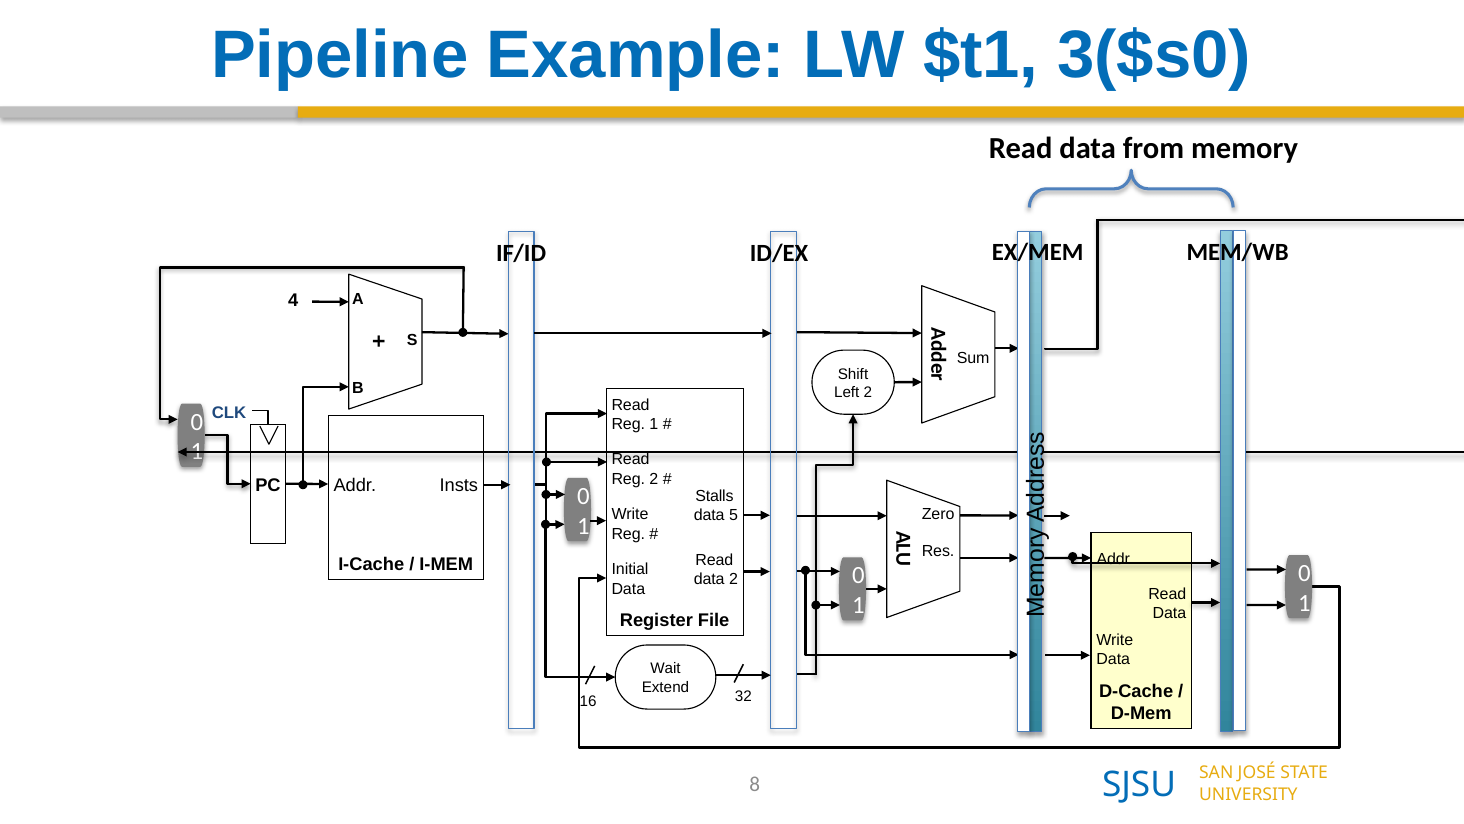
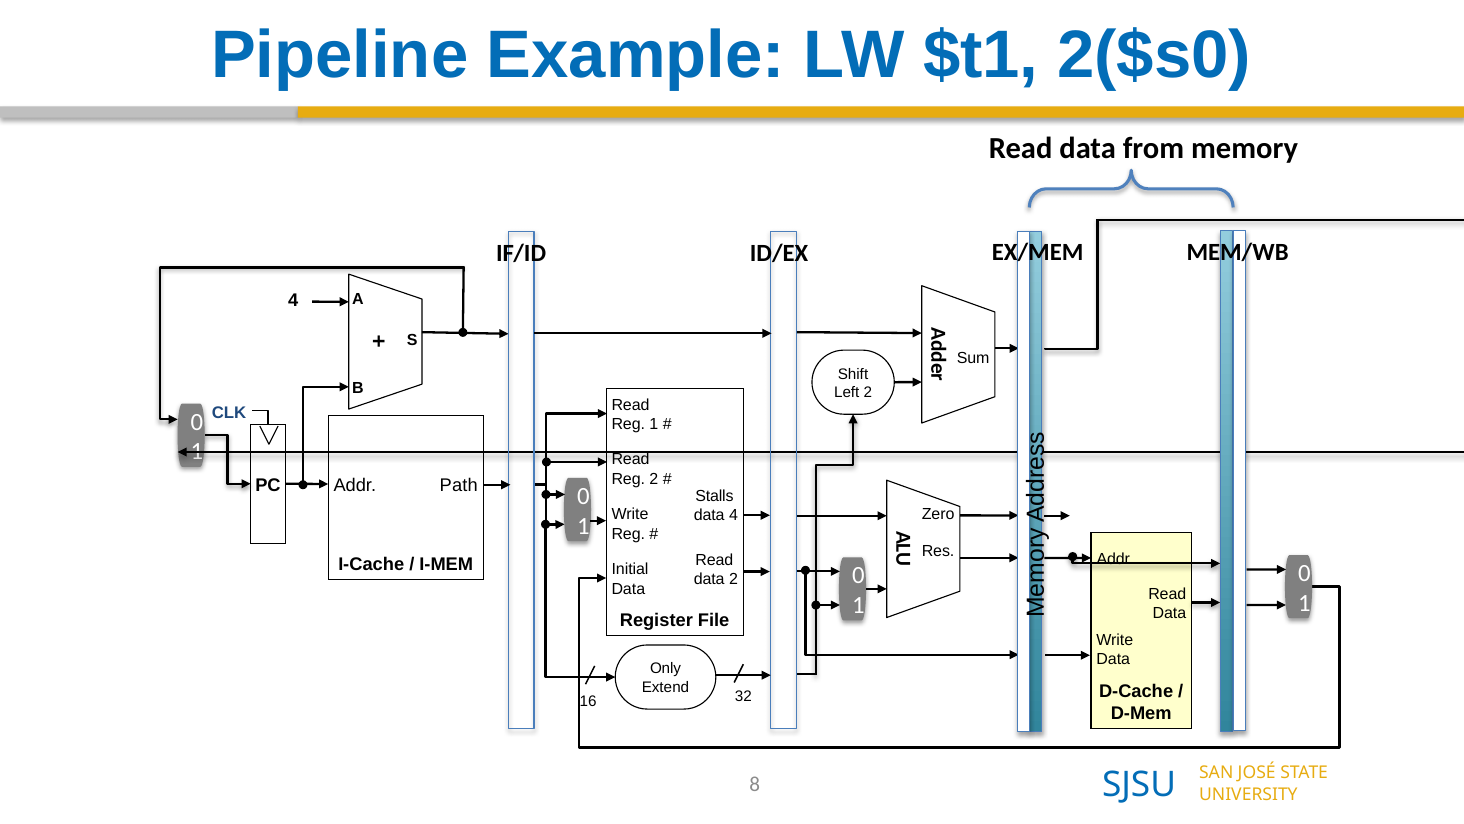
3($s0: 3($s0 -> 2($s0
Insts: Insts -> Path
data 5: 5 -> 4
Wait: Wait -> Only
